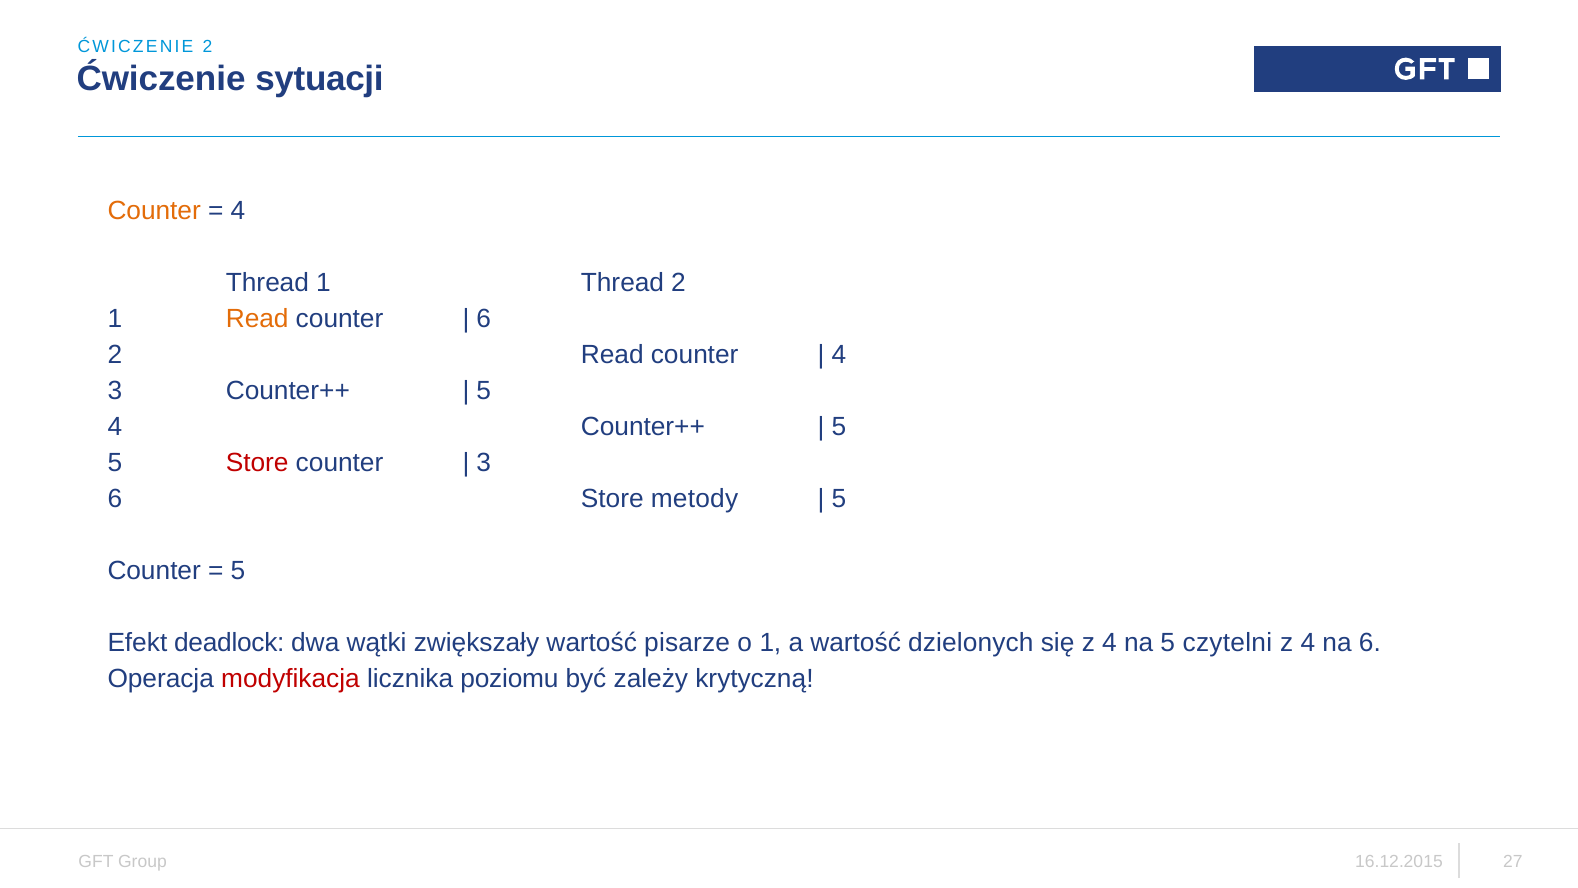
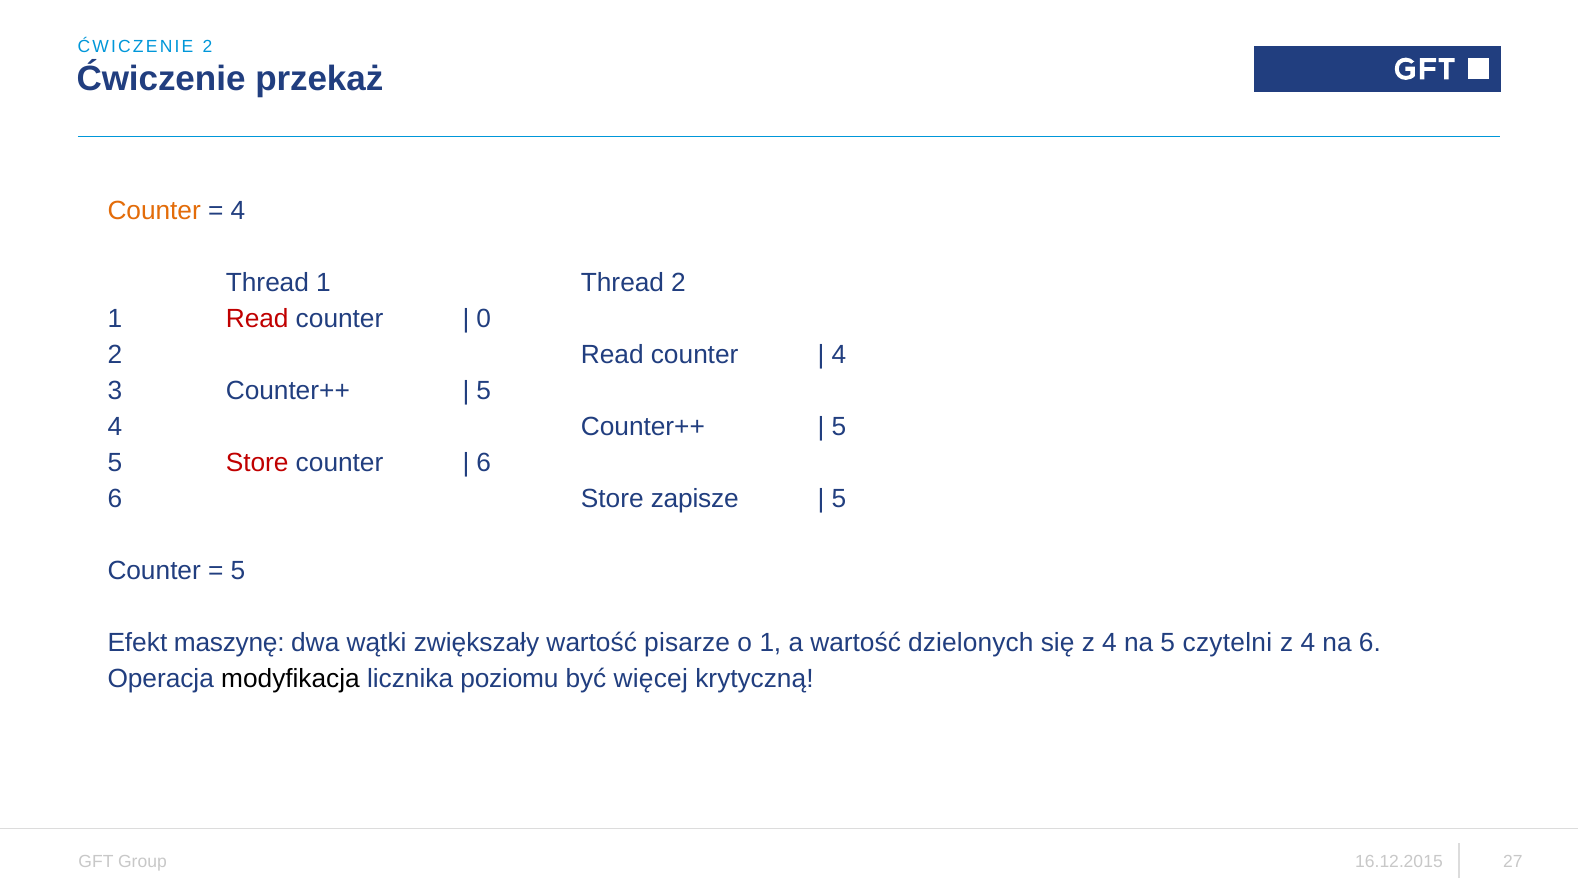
sytuacji: sytuacji -> przekaż
Read at (257, 319) colour: orange -> red
6 at (484, 319): 6 -> 0
3 at (484, 463): 3 -> 6
metody: metody -> zapisze
deadlock: deadlock -> maszynę
modyfikacja colour: red -> black
zależy: zależy -> więcej
